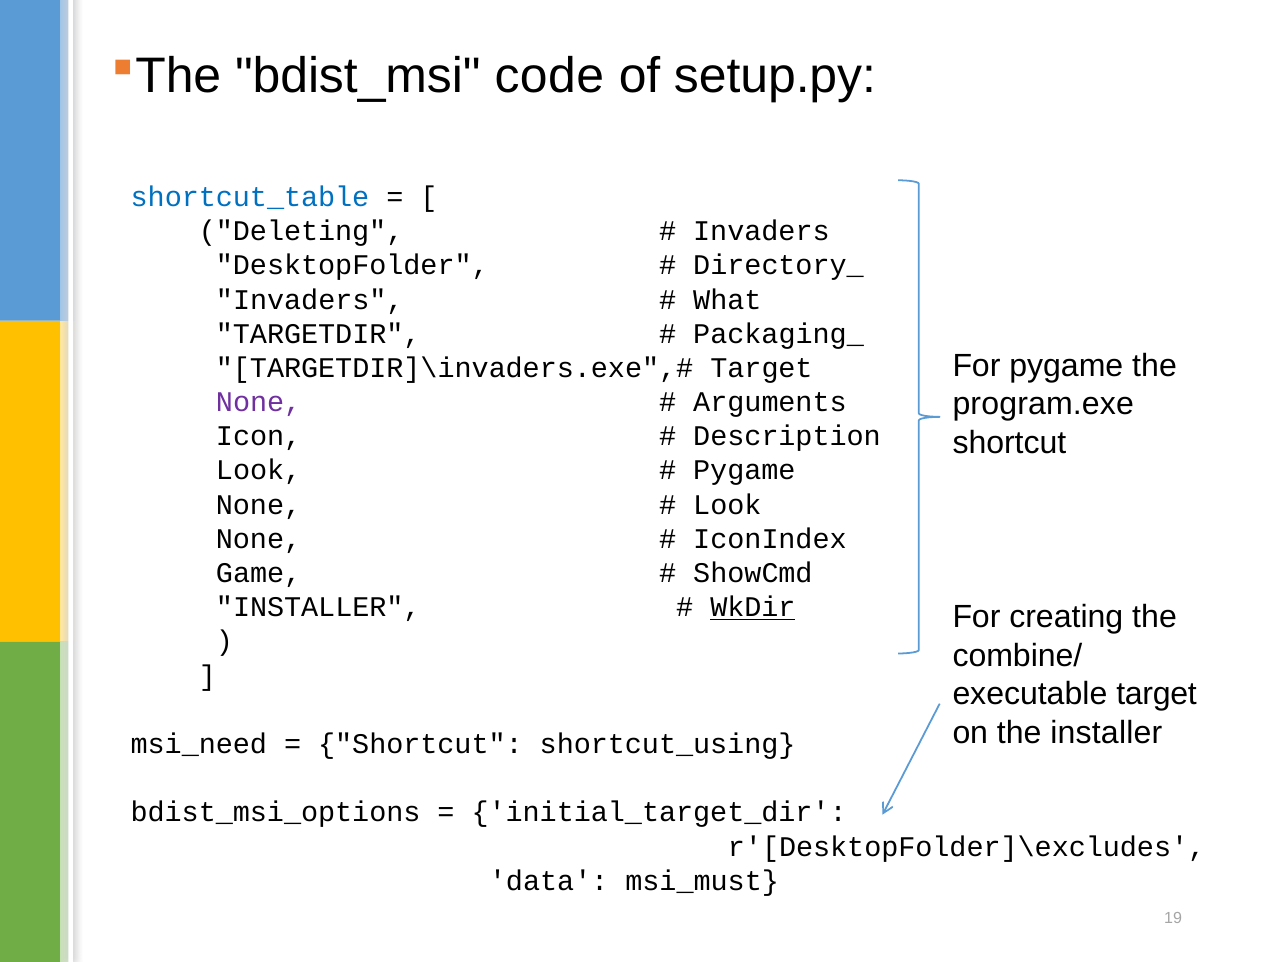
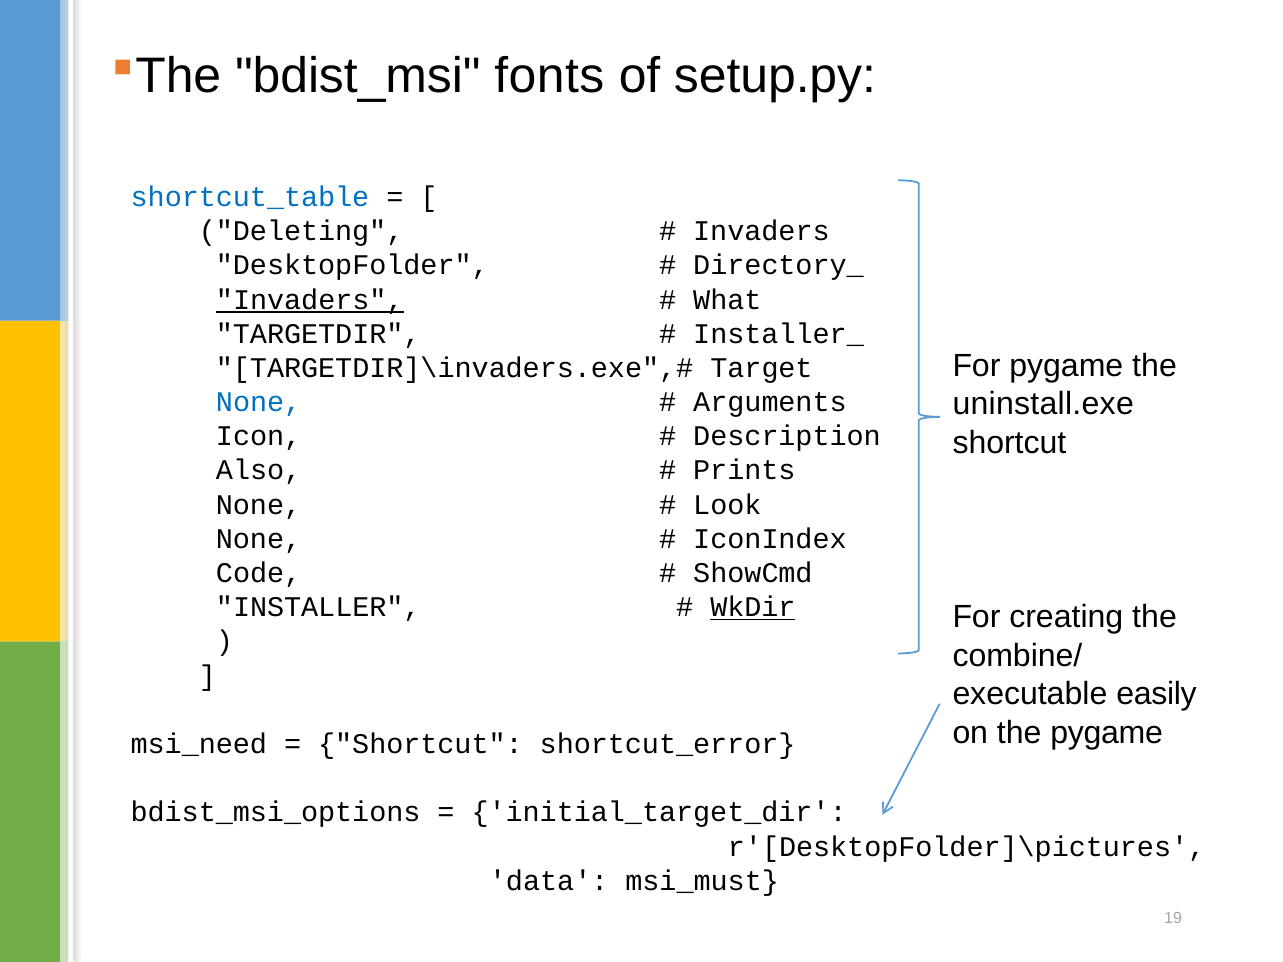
code: code -> fonts
Invaders at (310, 300) underline: none -> present
Packaging_: Packaging_ -> Installer_
program.exe: program.exe -> uninstall.exe
None at (259, 402) colour: purple -> blue
Look at (259, 471): Look -> Also
Pygame at (744, 471): Pygame -> Prints
Game: Game -> Code
executable target: target -> easily
the installer: installer -> pygame
shortcut_using: shortcut_using -> shortcut_error
r'[DesktopFolder]\excludes: r'[DesktopFolder]\excludes -> r'[DesktopFolder]\pictures
